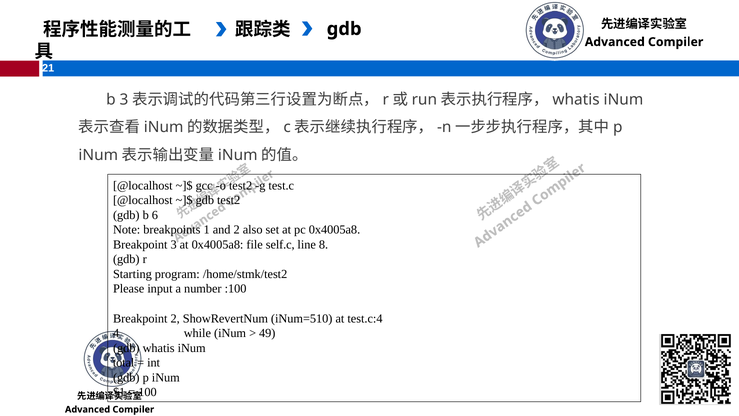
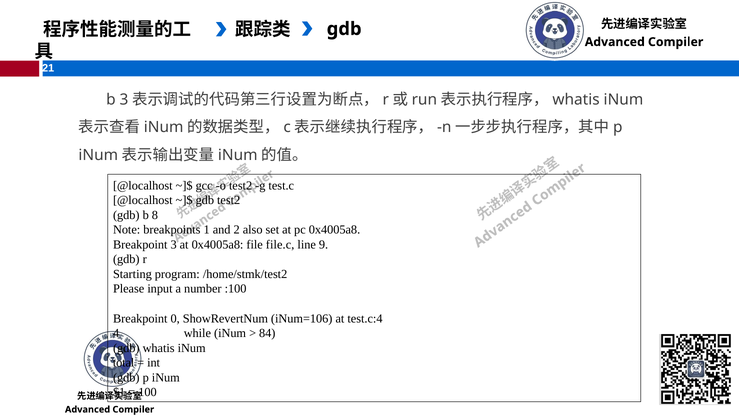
6: 6 -> 8
self.c: self.c -> file.c
8: 8 -> 9
Breakpoint 2: 2 -> 0
iNum=510: iNum=510 -> iNum=106
49: 49 -> 84
